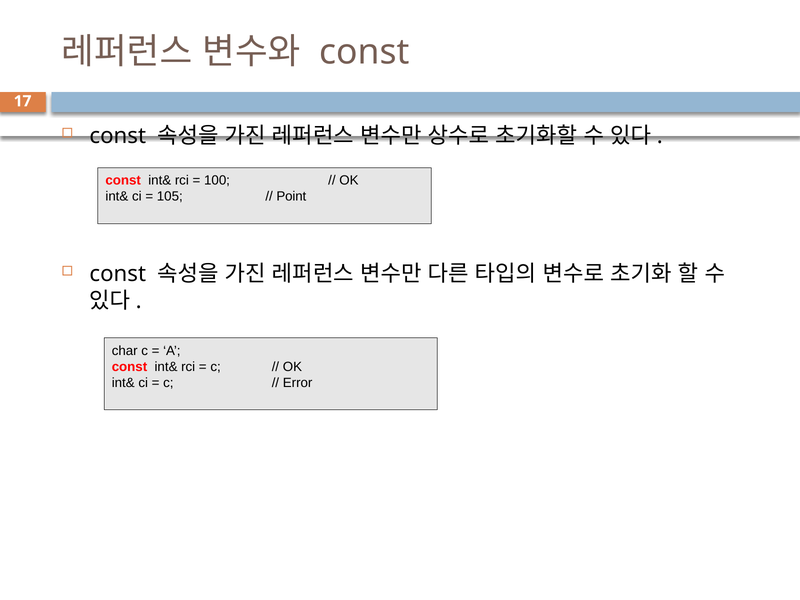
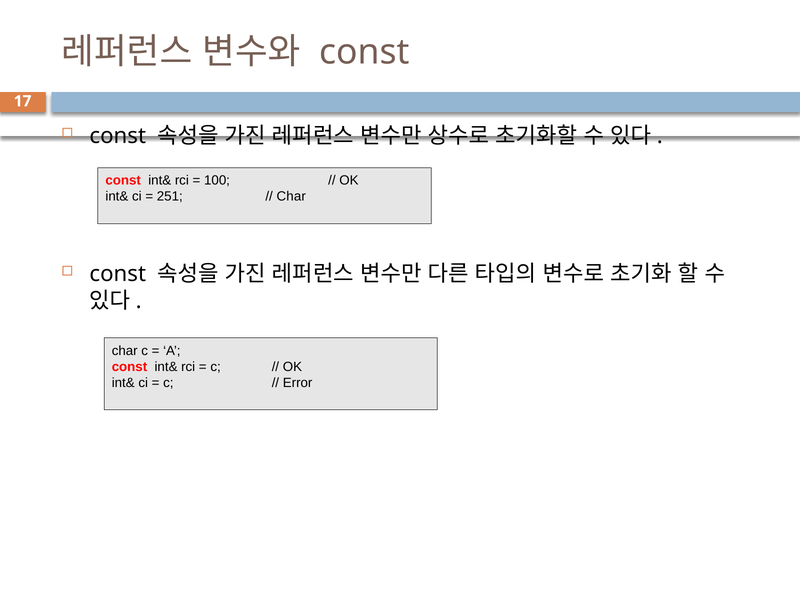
105: 105 -> 251
Point at (291, 197): Point -> Char
